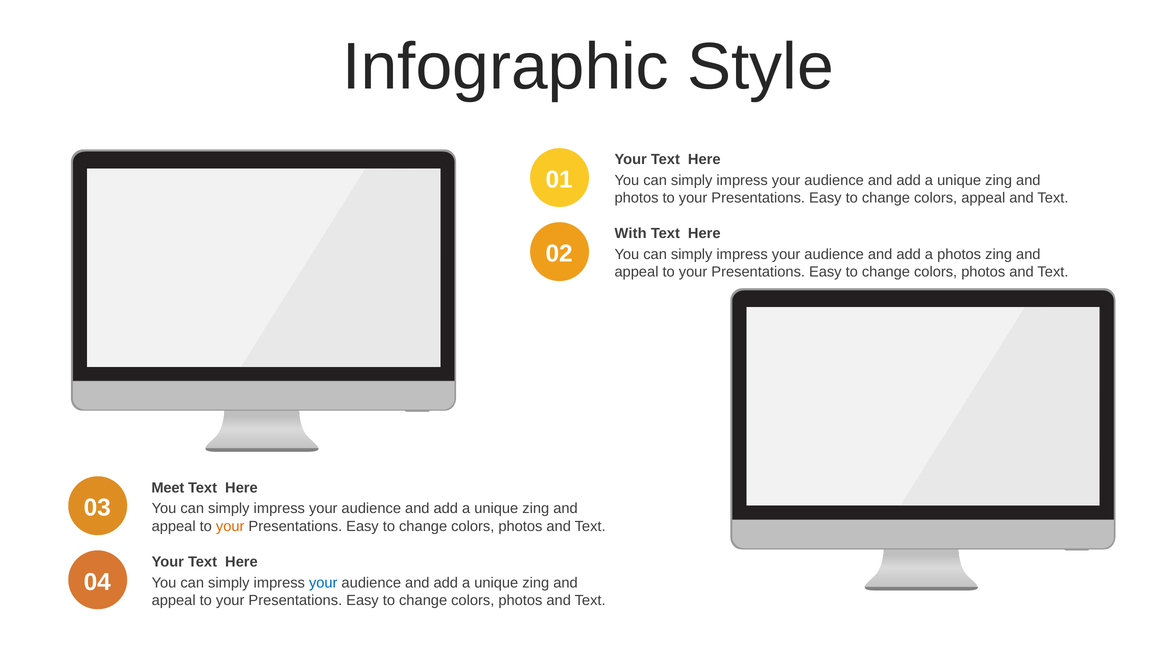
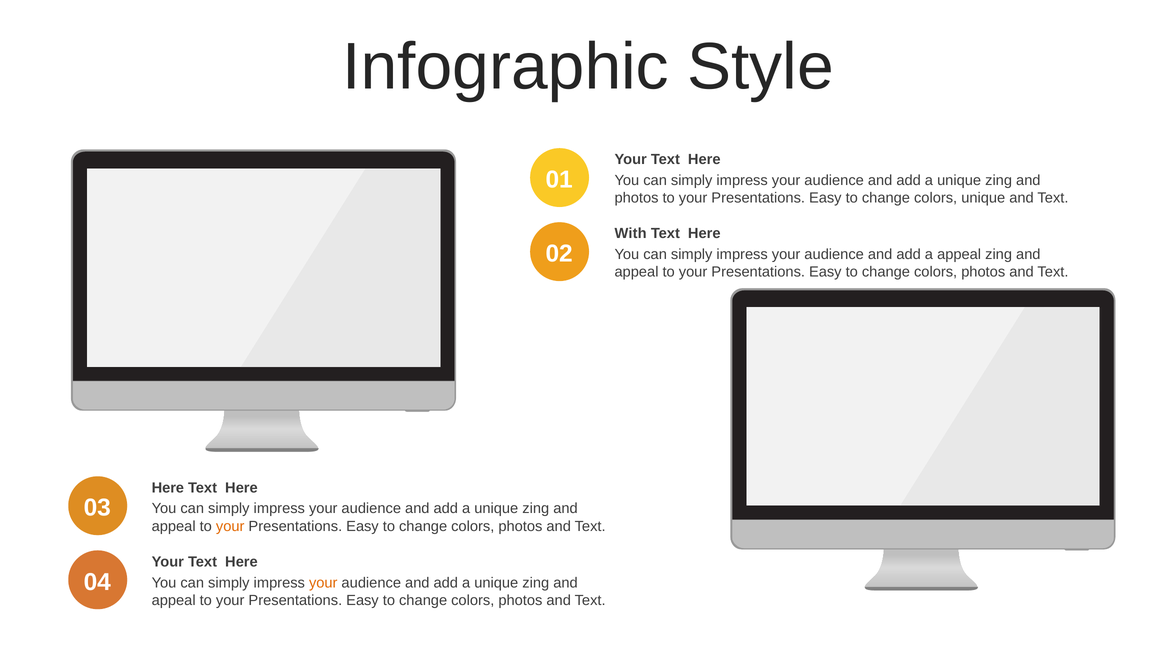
colors appeal: appeal -> unique
a photos: photos -> appeal
Meet at (168, 488): Meet -> Here
your at (323, 583) colour: blue -> orange
